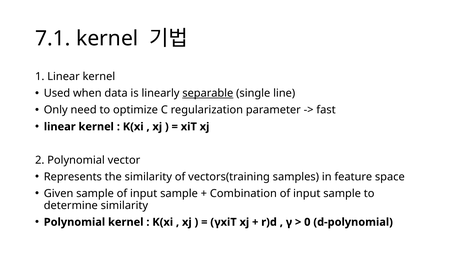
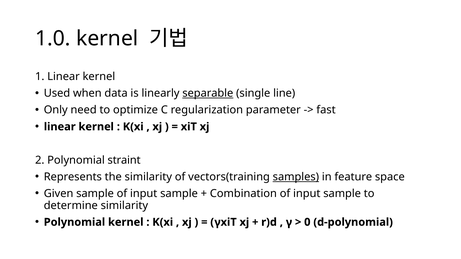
7.1: 7.1 -> 1.0
vector: vector -> straint
samples underline: none -> present
